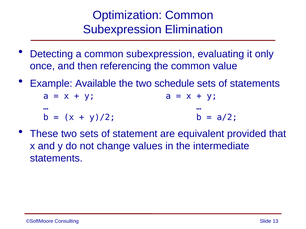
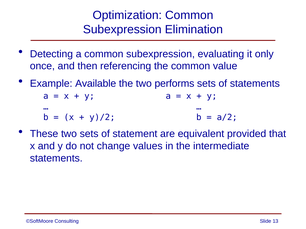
schedule: schedule -> performs
